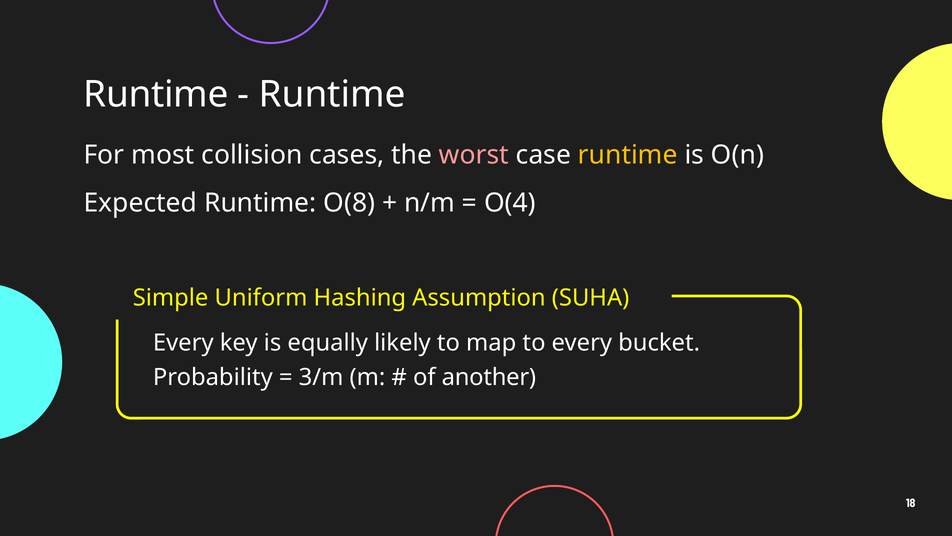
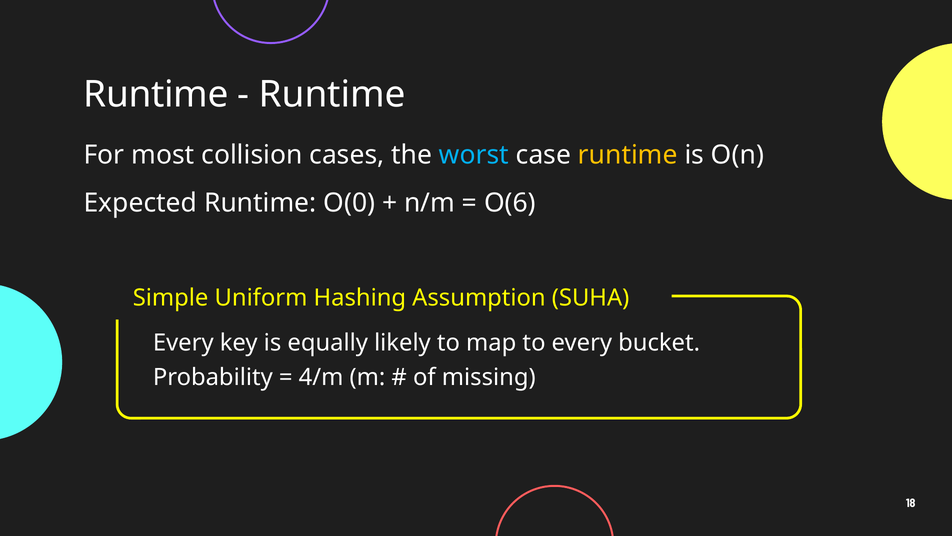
worst colour: pink -> light blue
O(8: O(8 -> O(0
O(4: O(4 -> O(6
3/m: 3/m -> 4/m
another: another -> missing
